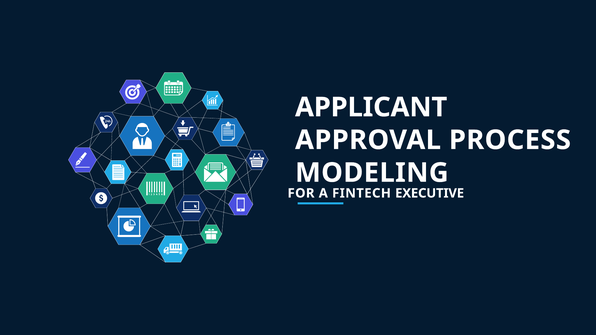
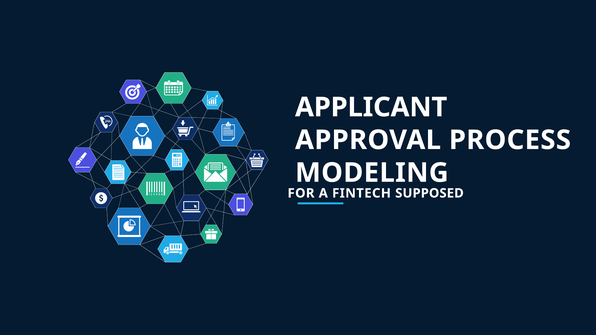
EXECUTIVE: EXECUTIVE -> SUPPOSED
